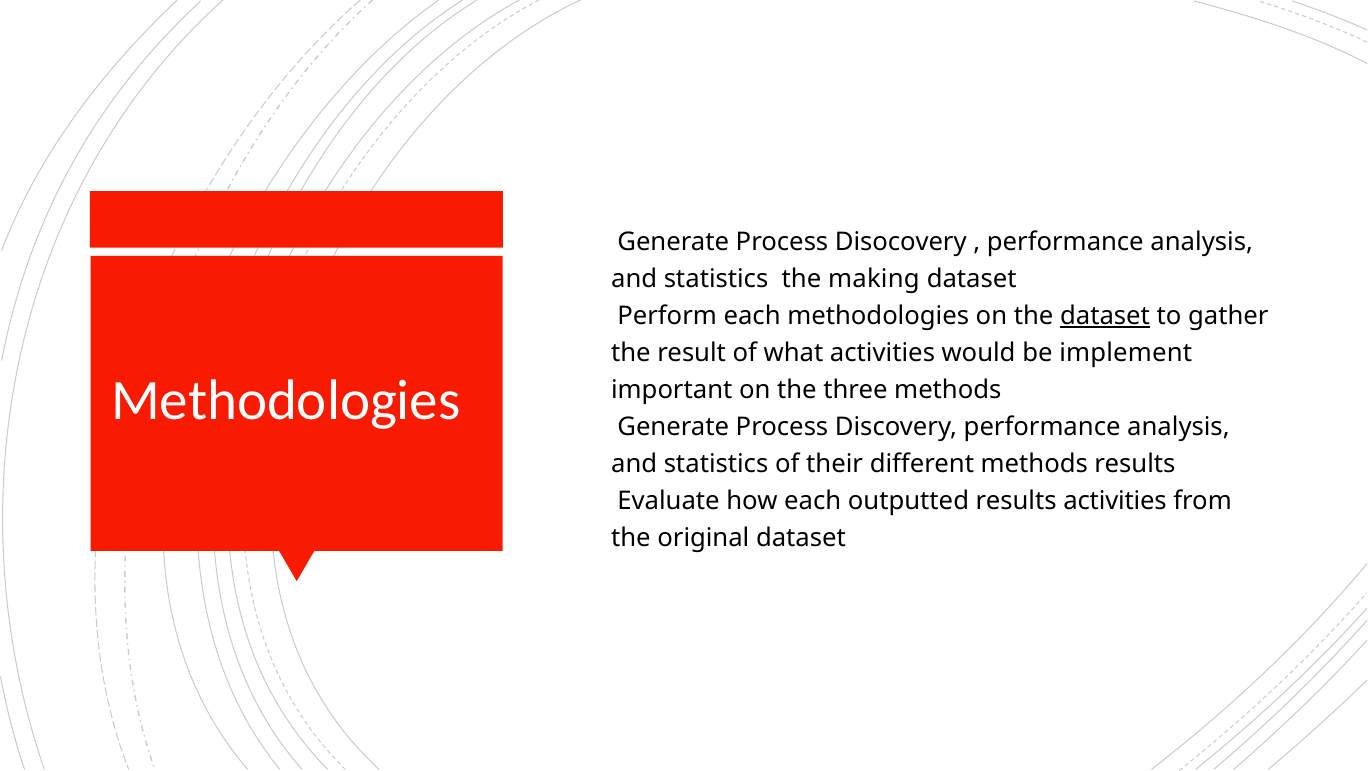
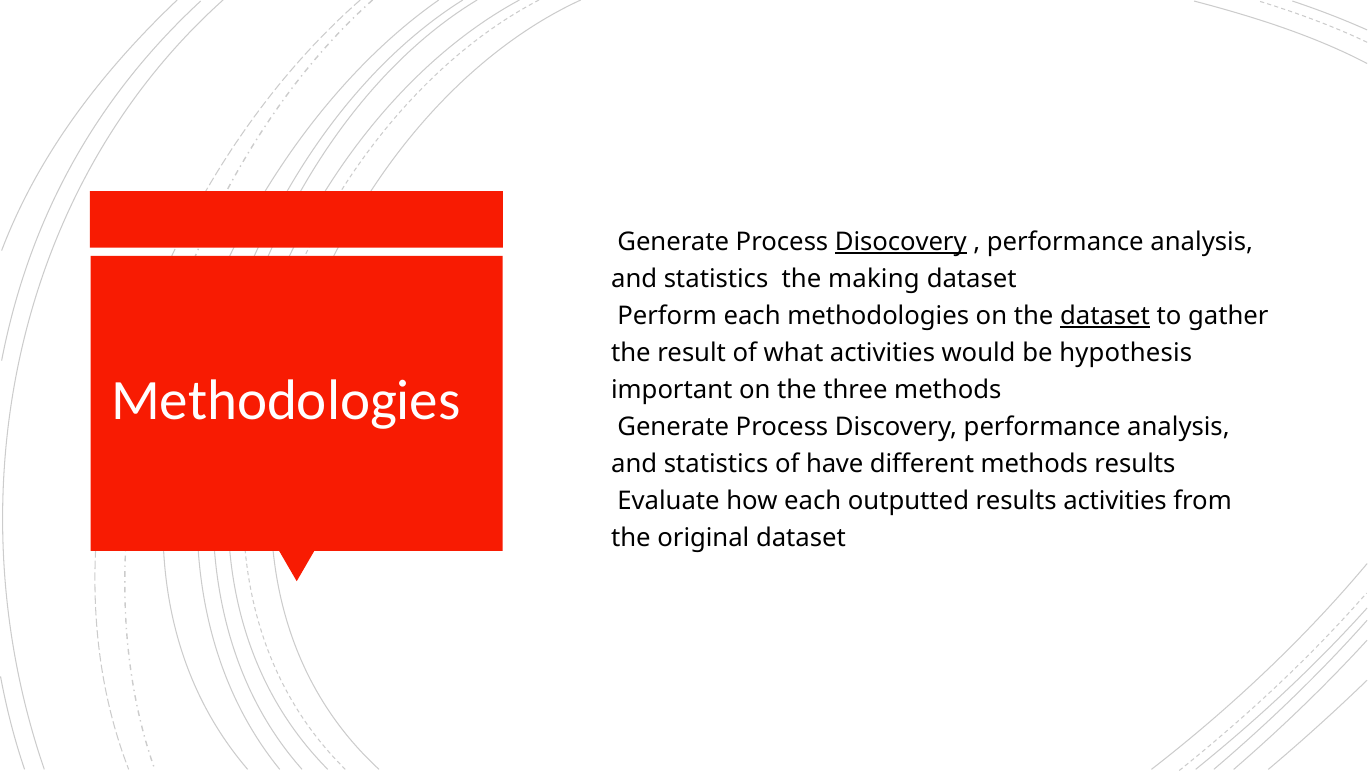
Disocovery underline: none -> present
implement: implement -> hypothesis
their: their -> have
